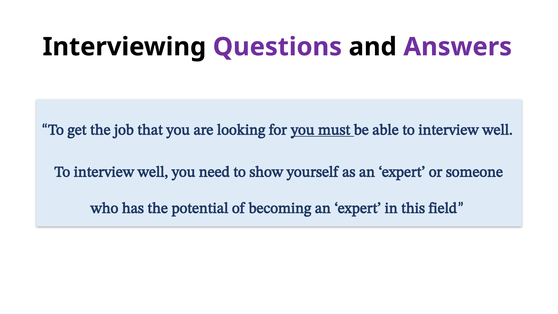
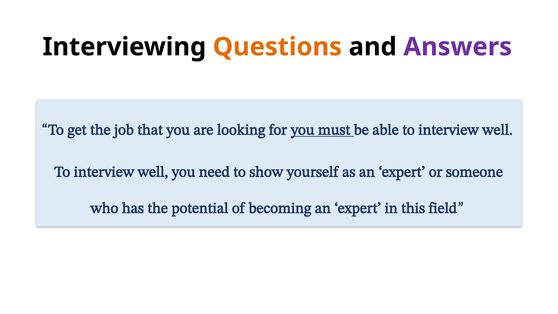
Questions colour: purple -> orange
